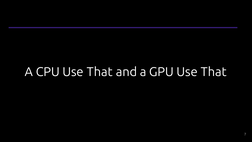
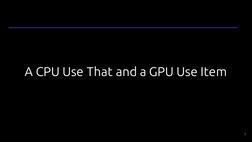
GPU Use That: That -> Item
